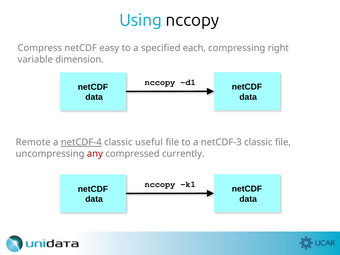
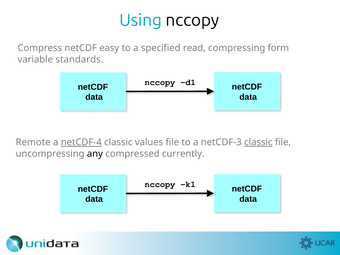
each: each -> read
right: right -> form
dimension: dimension -> standards
useful: useful -> values
classic at (258, 142) underline: none -> present
any colour: red -> black
